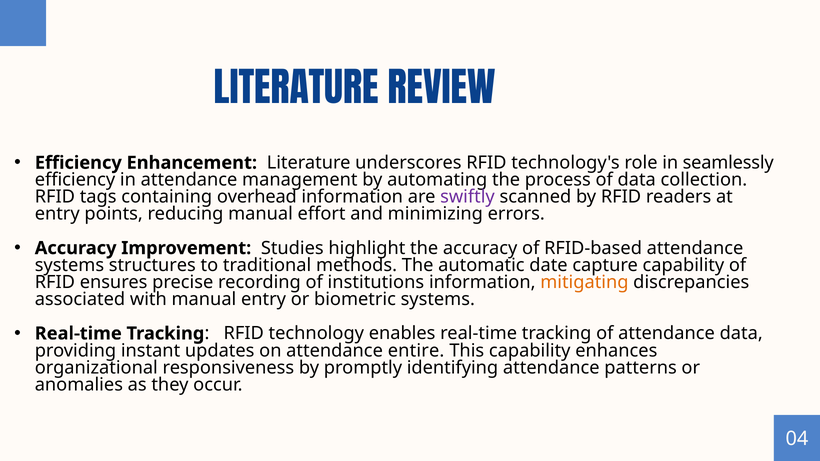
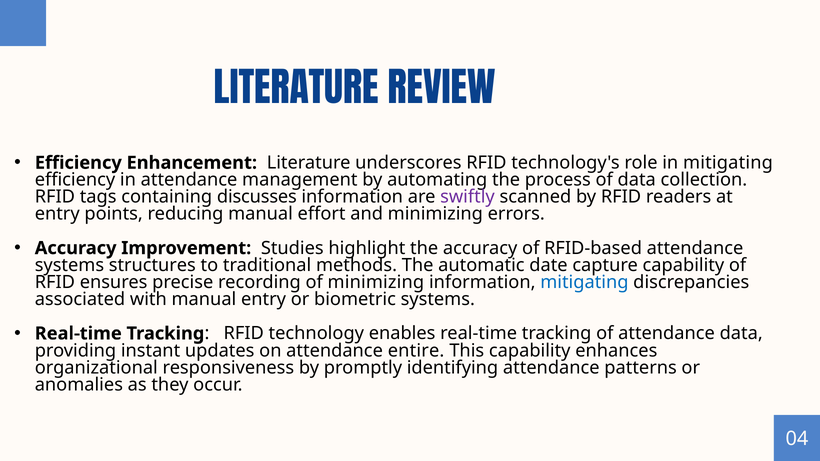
in seamlessly: seamlessly -> mitigating
overhead: overhead -> discusses
of institutions: institutions -> minimizing
mitigating at (584, 282) colour: orange -> blue
